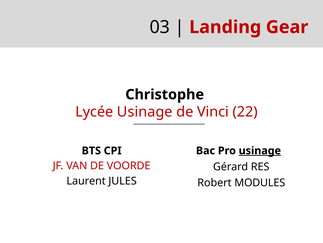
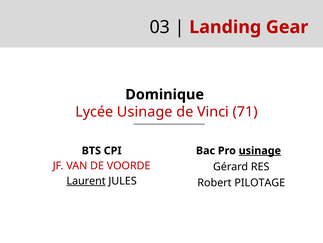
Christophe: Christophe -> Dominique
22: 22 -> 71
Laurent underline: none -> present
MODULES: MODULES -> PILOTAGE
